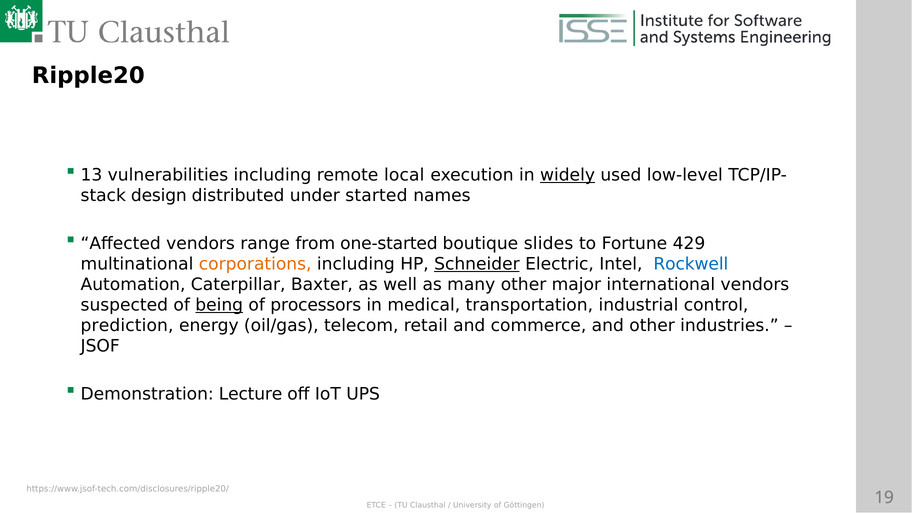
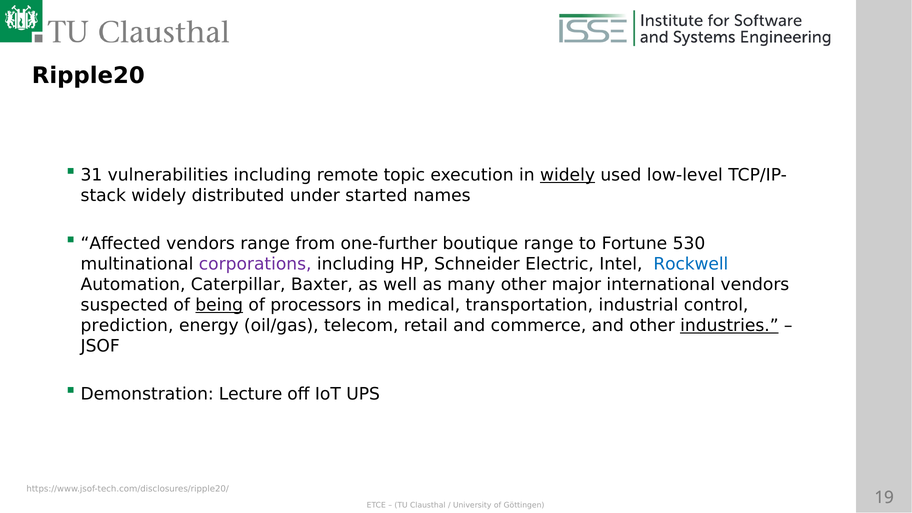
13: 13 -> 31
local: local -> topic
design at (159, 196): design -> widely
one-started: one-started -> one-further
boutique slides: slides -> range
429: 429 -> 530
corporations colour: orange -> purple
Schneider underline: present -> none
industries underline: none -> present
